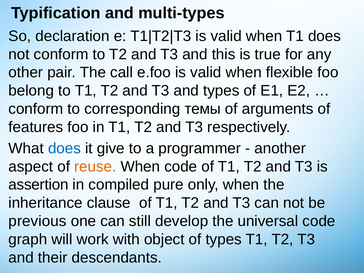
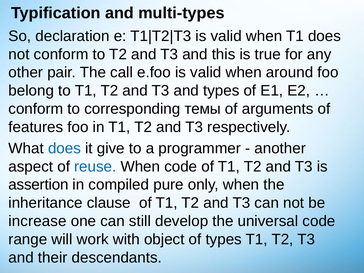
flexible: flexible -> around
reuse colour: orange -> blue
previous: previous -> increase
graph: graph -> range
